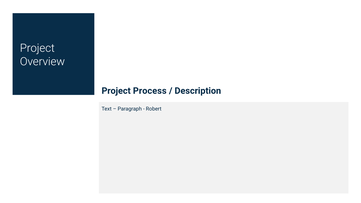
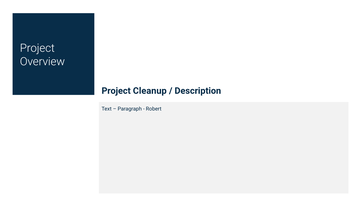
Process: Process -> Cleanup
